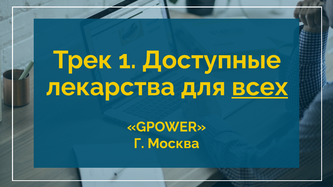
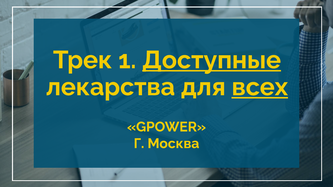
Доступные underline: none -> present
